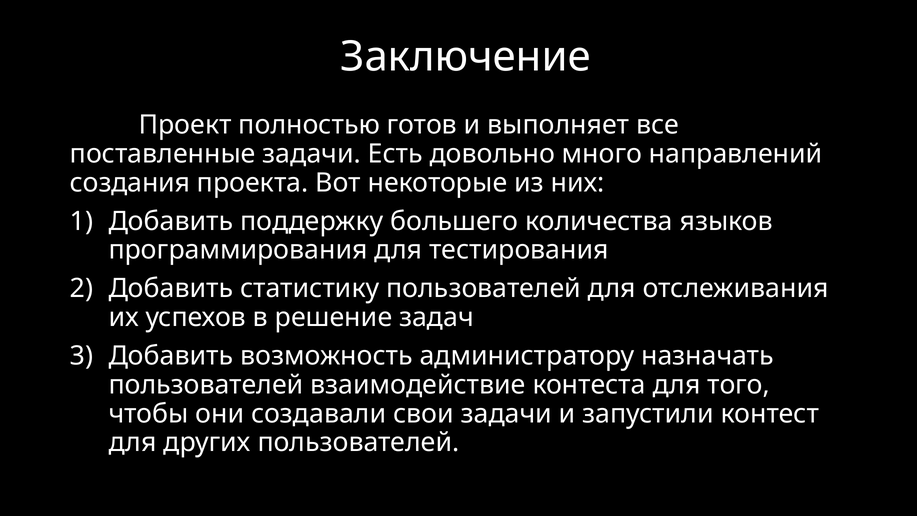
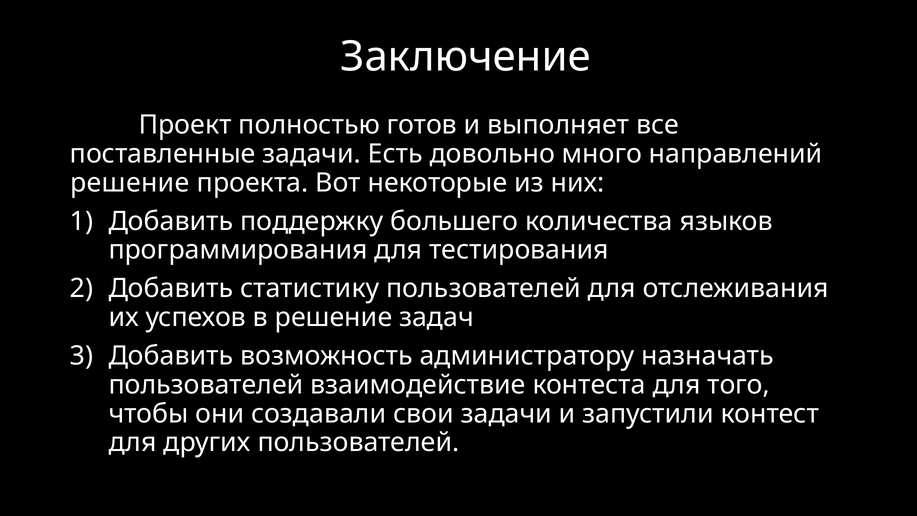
создания at (130, 183): создания -> решение
